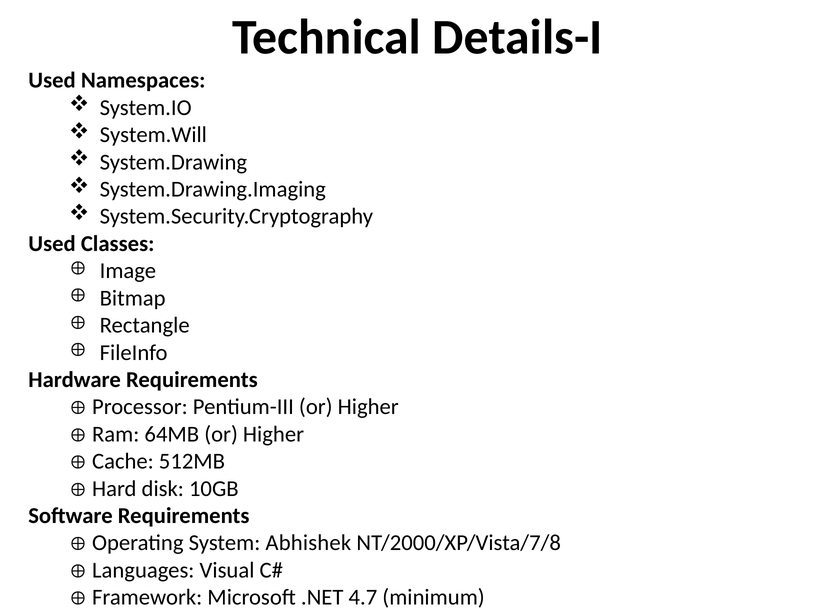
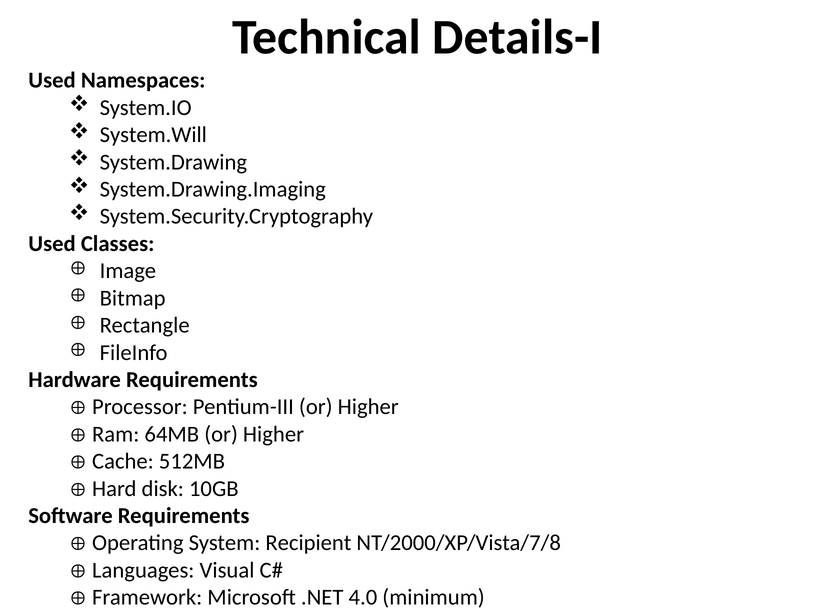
Abhishek: Abhishek -> Recipient
4.7: 4.7 -> 4.0
